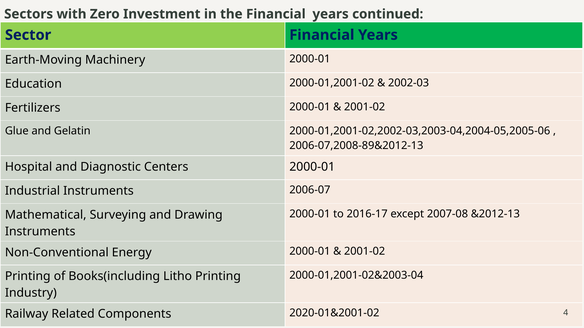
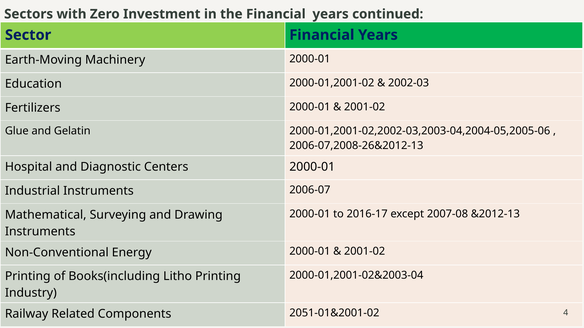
2006-07,2008-89&2012-13: 2006-07,2008-89&2012-13 -> 2006-07,2008-26&2012-13
2020-01&2001-02: 2020-01&2001-02 -> 2051-01&2001-02
